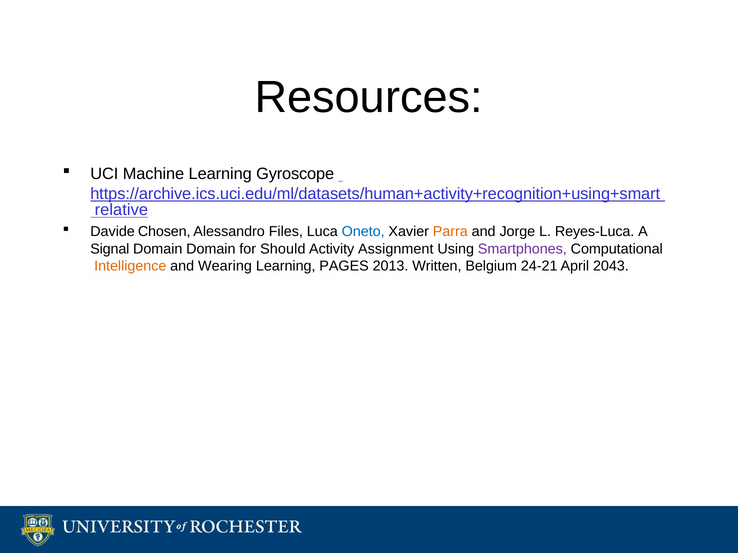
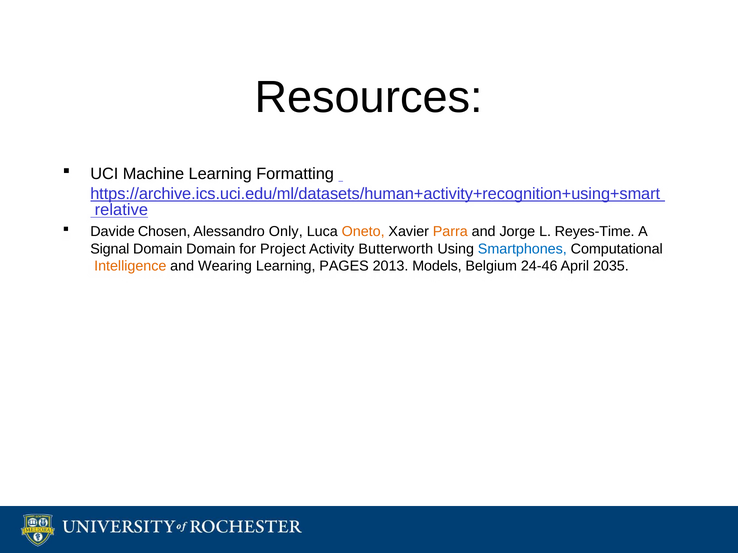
Gyroscope: Gyroscope -> Formatting
Files: Files -> Only
Oneto colour: blue -> orange
Reyes-Luca: Reyes-Luca -> Reyes-Time
Should: Should -> Project
Assignment: Assignment -> Butterworth
Smartphones colour: purple -> blue
Written: Written -> Models
24-21: 24-21 -> 24-46
2043: 2043 -> 2035
